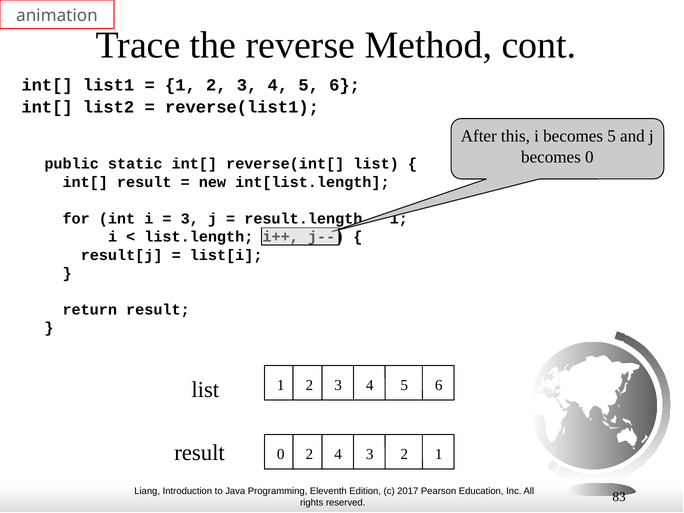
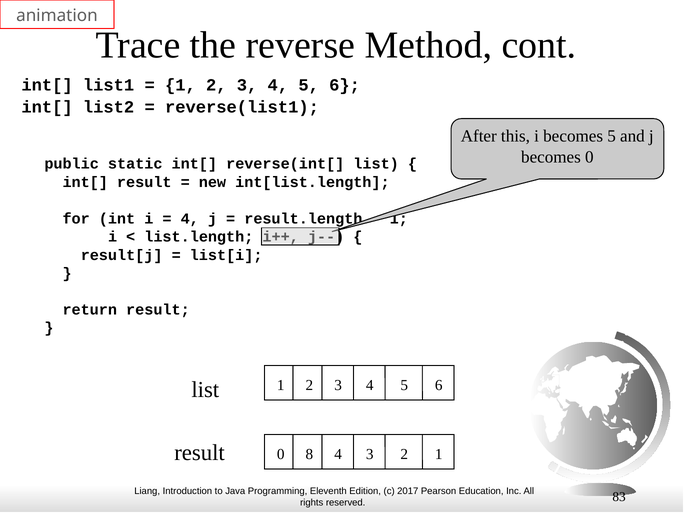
3 at (190, 219): 3 -> 4
0 2: 2 -> 8
